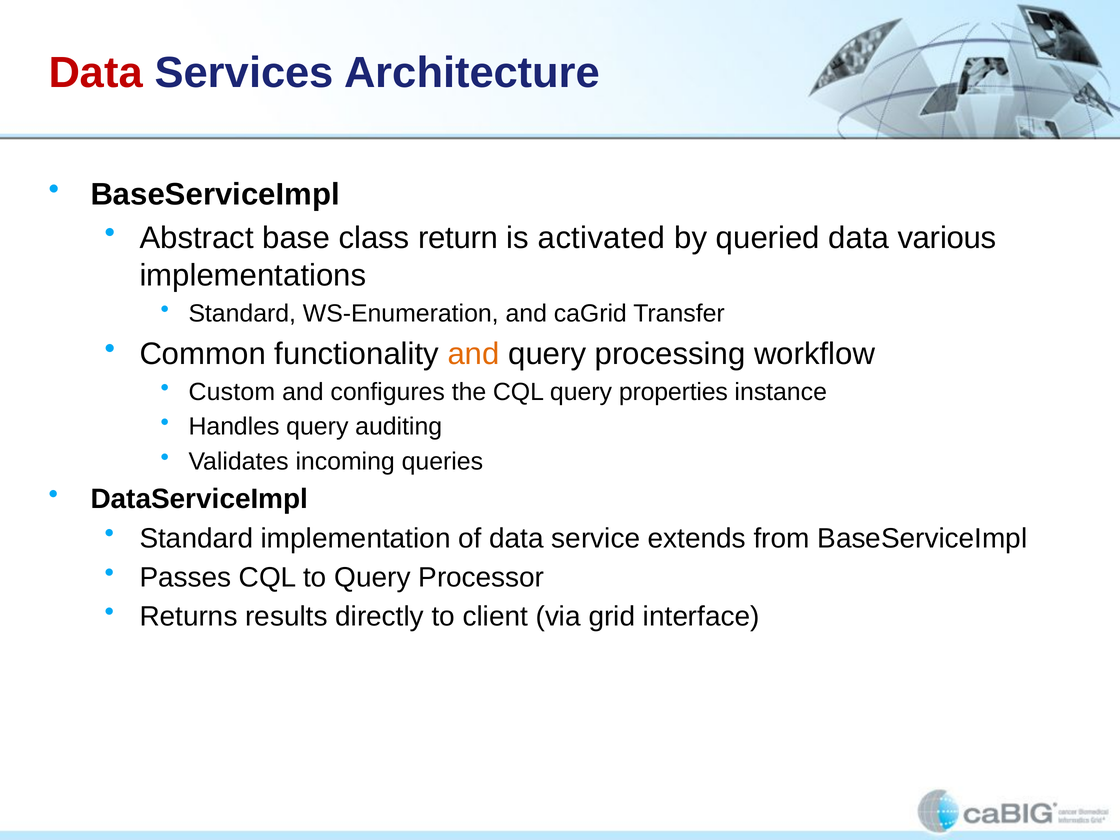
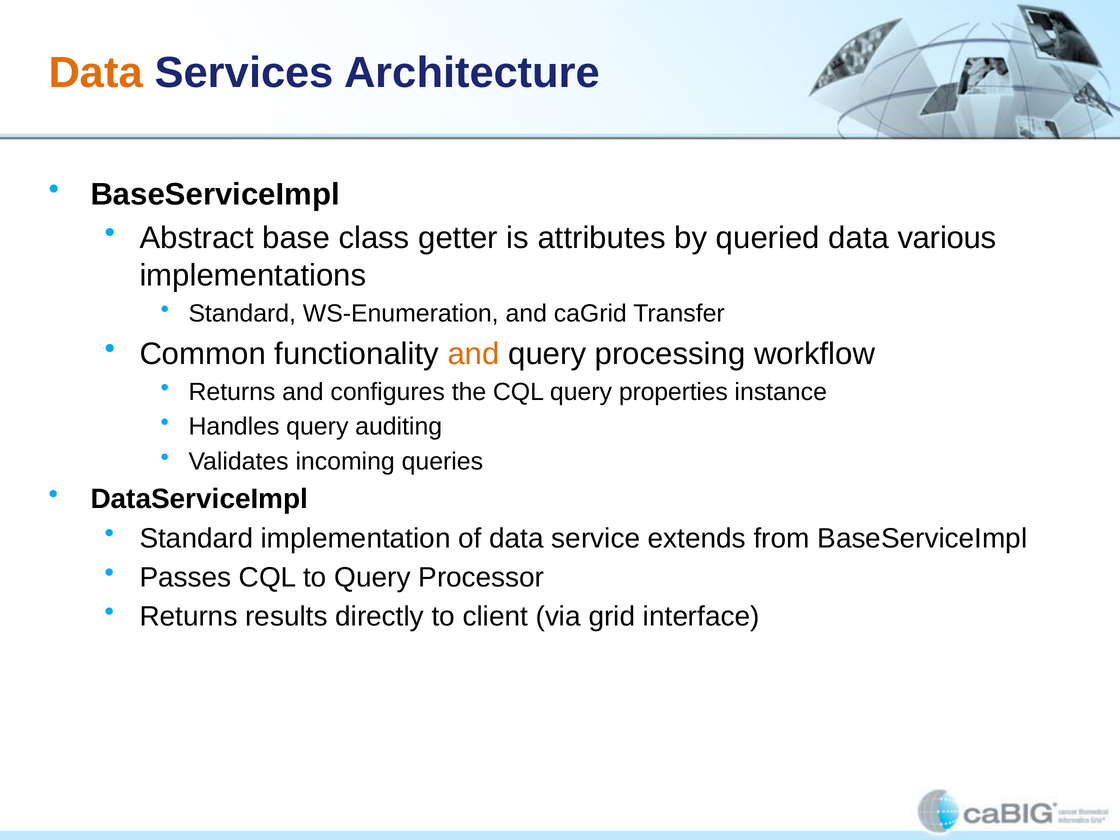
Data at (96, 73) colour: red -> orange
return: return -> getter
activated: activated -> attributes
Custom at (232, 392): Custom -> Returns
